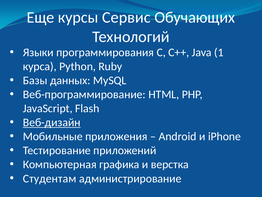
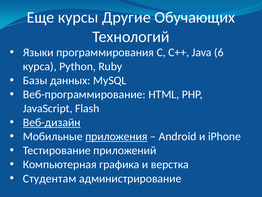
Сервис: Сервис -> Другие
1: 1 -> 6
приложения underline: none -> present
